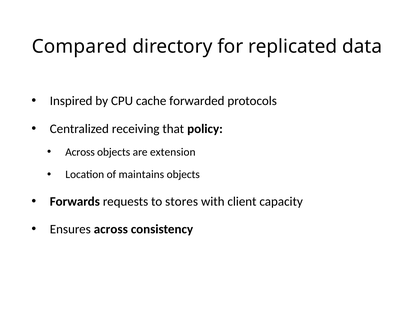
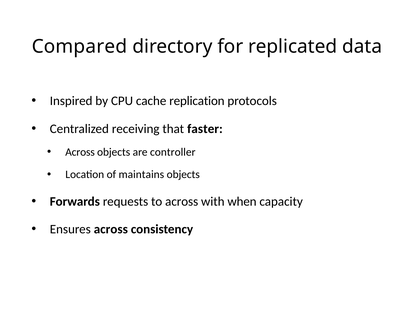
forwarded: forwarded -> replication
policy: policy -> faster
extension: extension -> controller
to stores: stores -> across
client: client -> when
